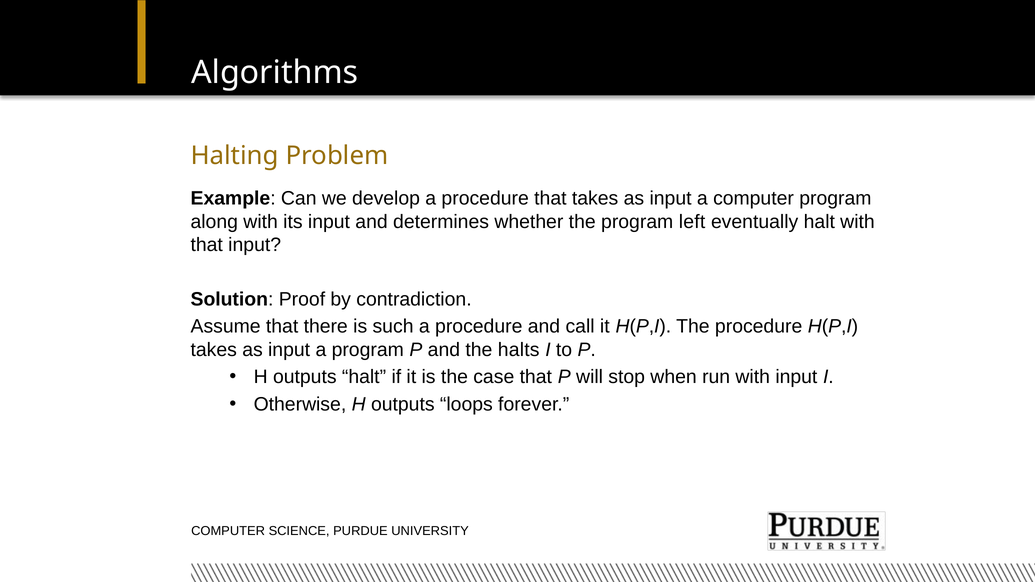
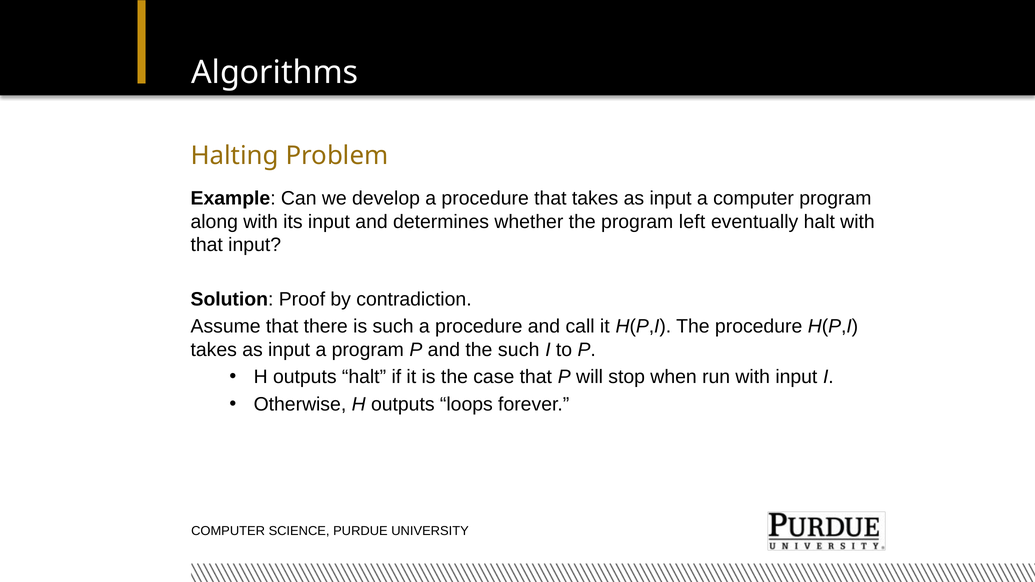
the halts: halts -> such
